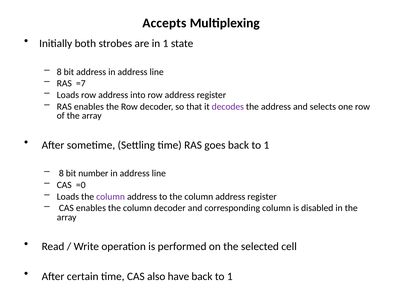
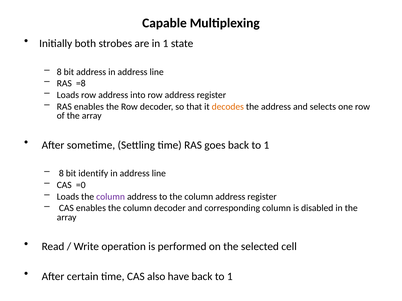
Accepts: Accepts -> Capable
=7: =7 -> =8
decodes colour: purple -> orange
number: number -> identify
